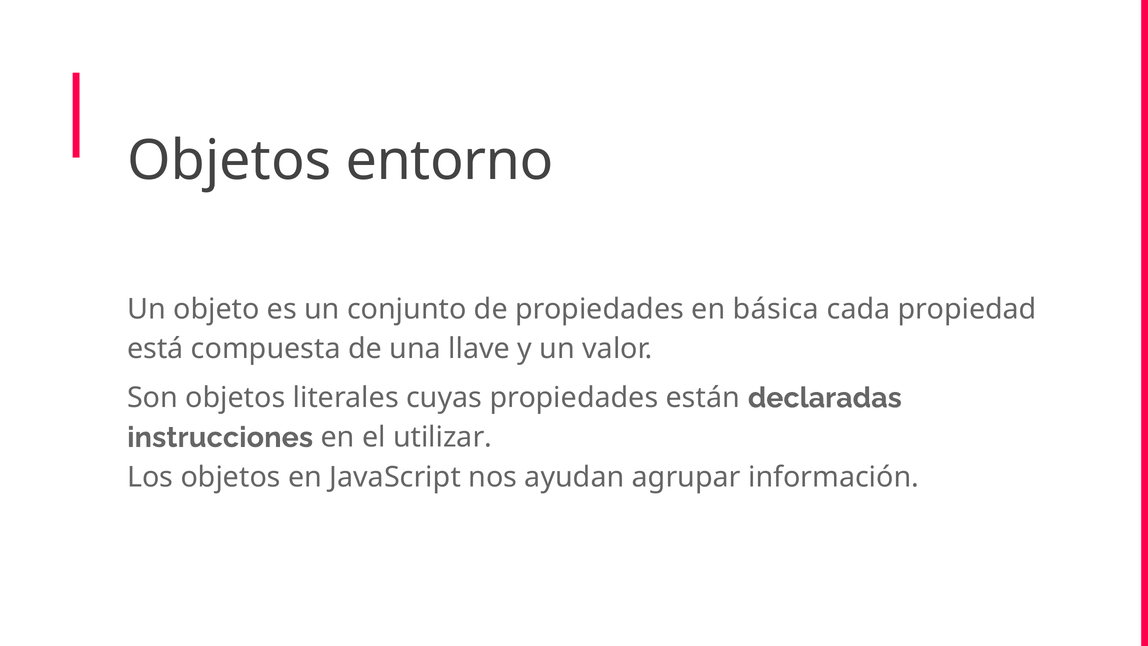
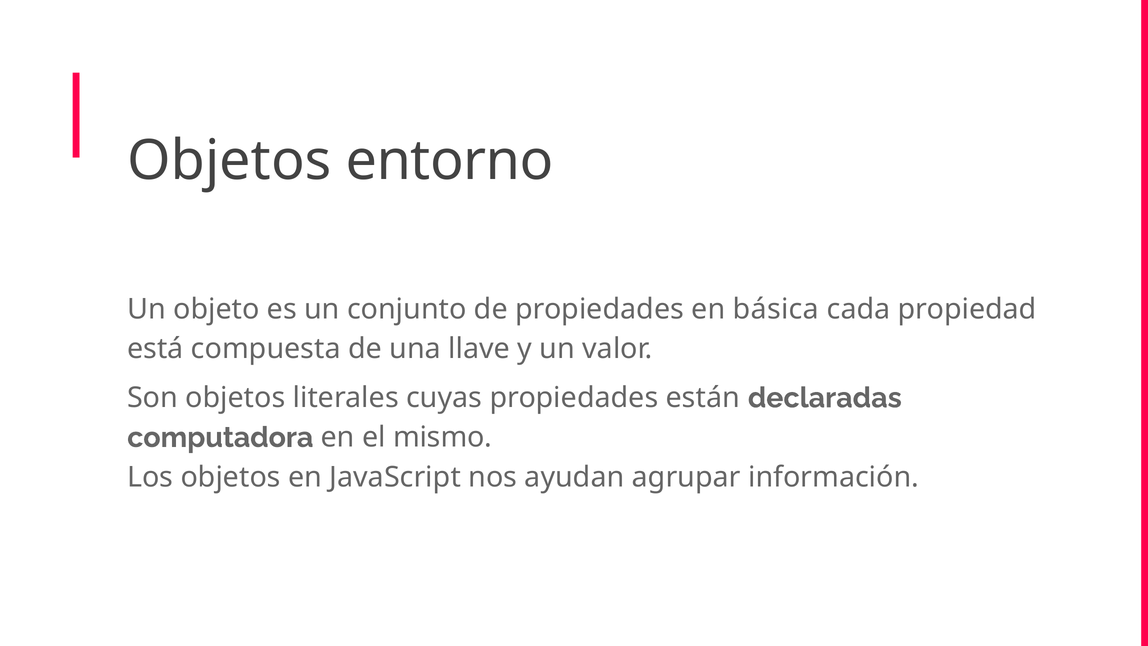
instrucciones: instrucciones -> computadora
utilizar: utilizar -> mismo
